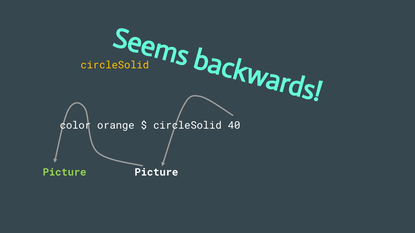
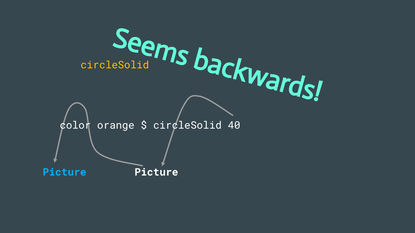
Picture at (64, 172) colour: light green -> light blue
